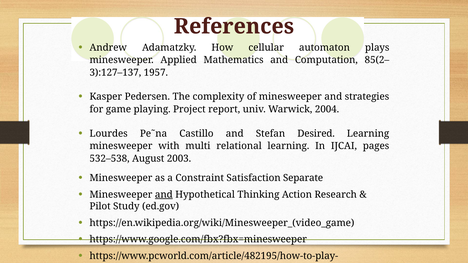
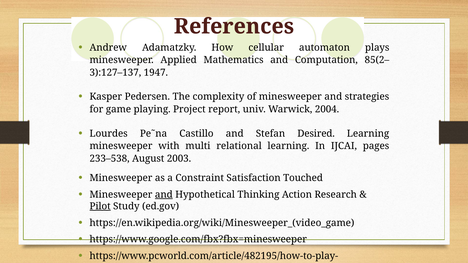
1957: 1957 -> 1947
532–538: 532–538 -> 233–538
Separate: Separate -> Touched
Pilot underline: none -> present
